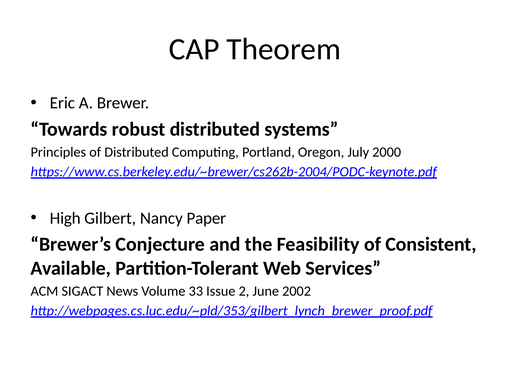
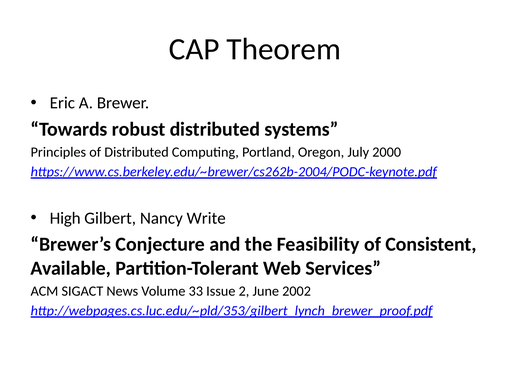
Paper: Paper -> Write
